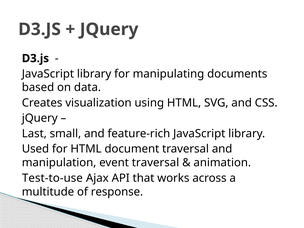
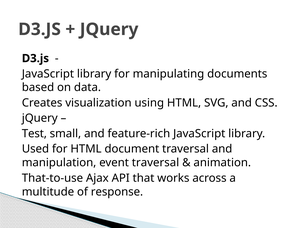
Last: Last -> Test
Test-to-use: Test-to-use -> That-to-use
